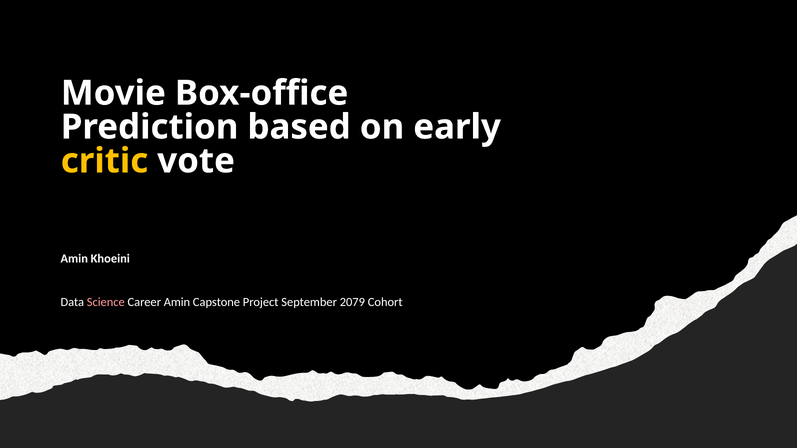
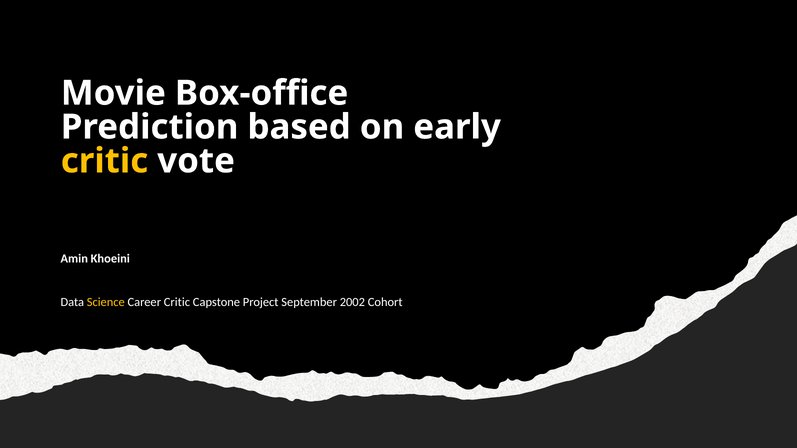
Science colour: pink -> yellow
Career Amin: Amin -> Critic
2079: 2079 -> 2002
